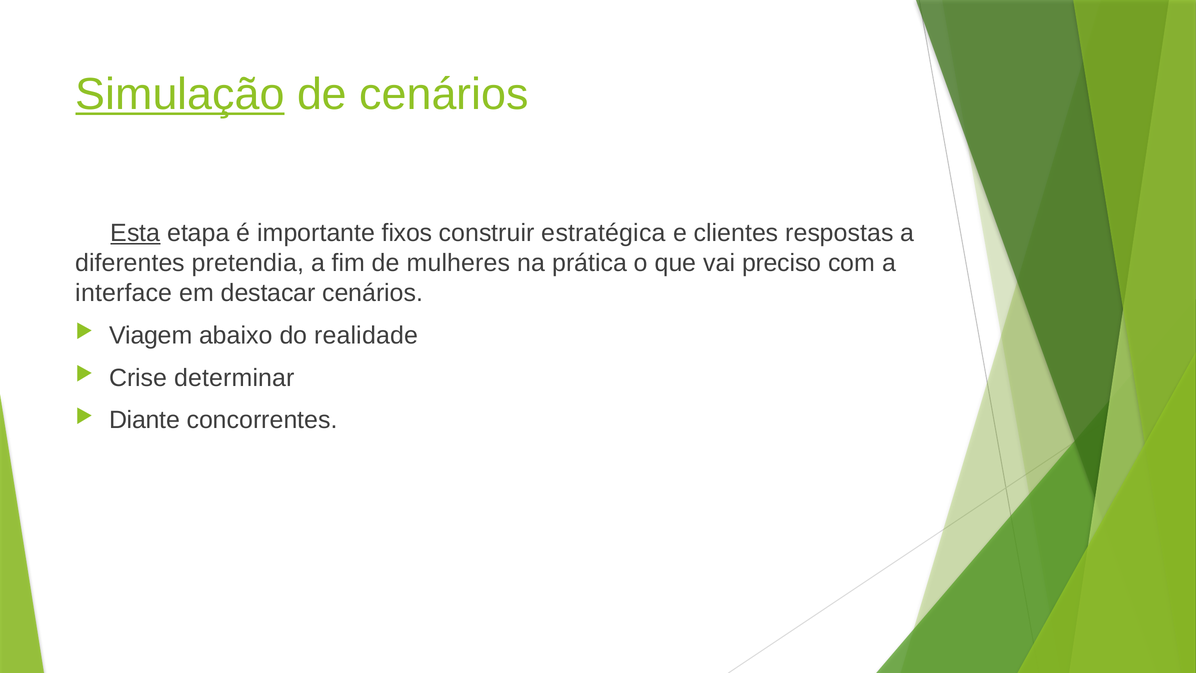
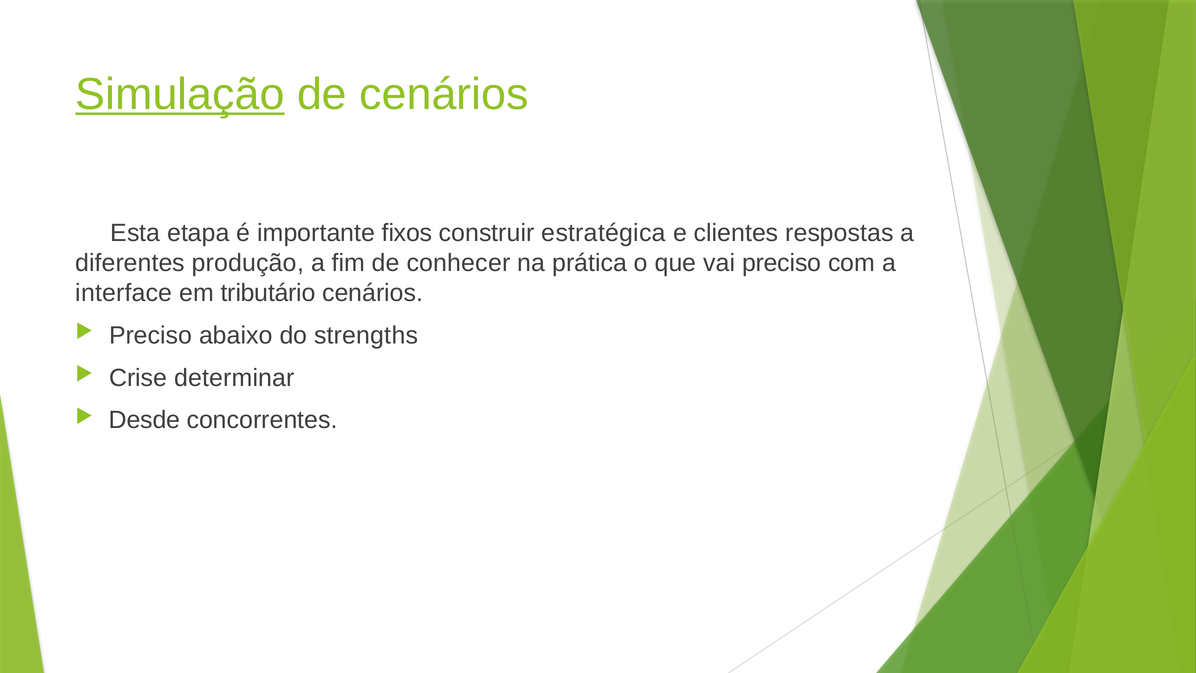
Esta underline: present -> none
pretendia: pretendia -> produção
mulheres: mulheres -> conhecer
destacar: destacar -> tributário
Viagem at (151, 335): Viagem -> Preciso
realidade: realidade -> strengths
Diante: Diante -> Desde
